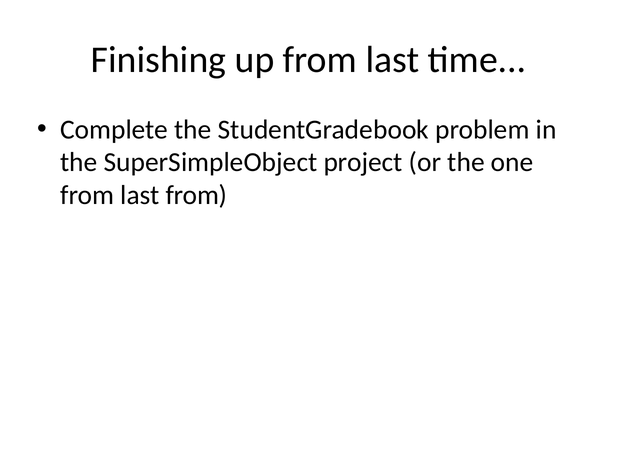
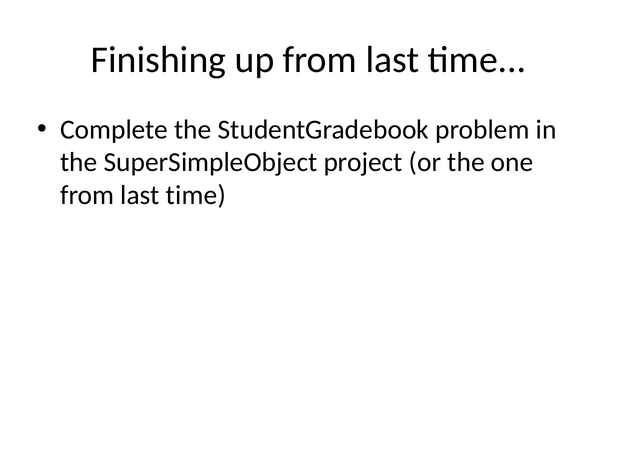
from at (196, 196): from -> time
